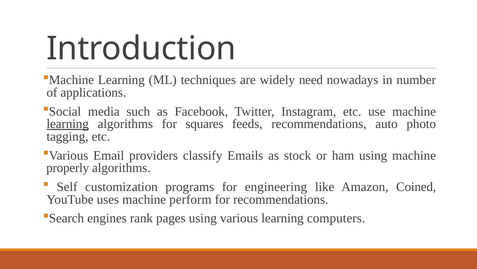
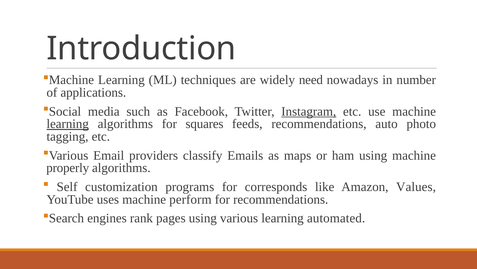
Instagram underline: none -> present
stock: stock -> maps
engineering: engineering -> corresponds
Coined: Coined -> Values
computers: computers -> automated
